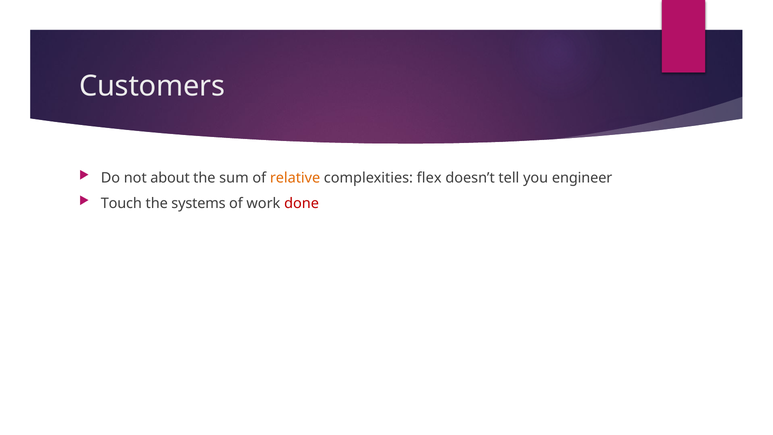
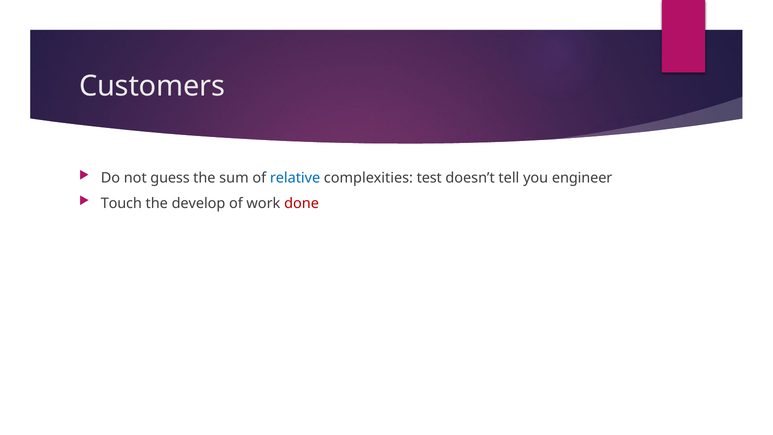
about: about -> guess
relative colour: orange -> blue
flex: flex -> test
systems: systems -> develop
